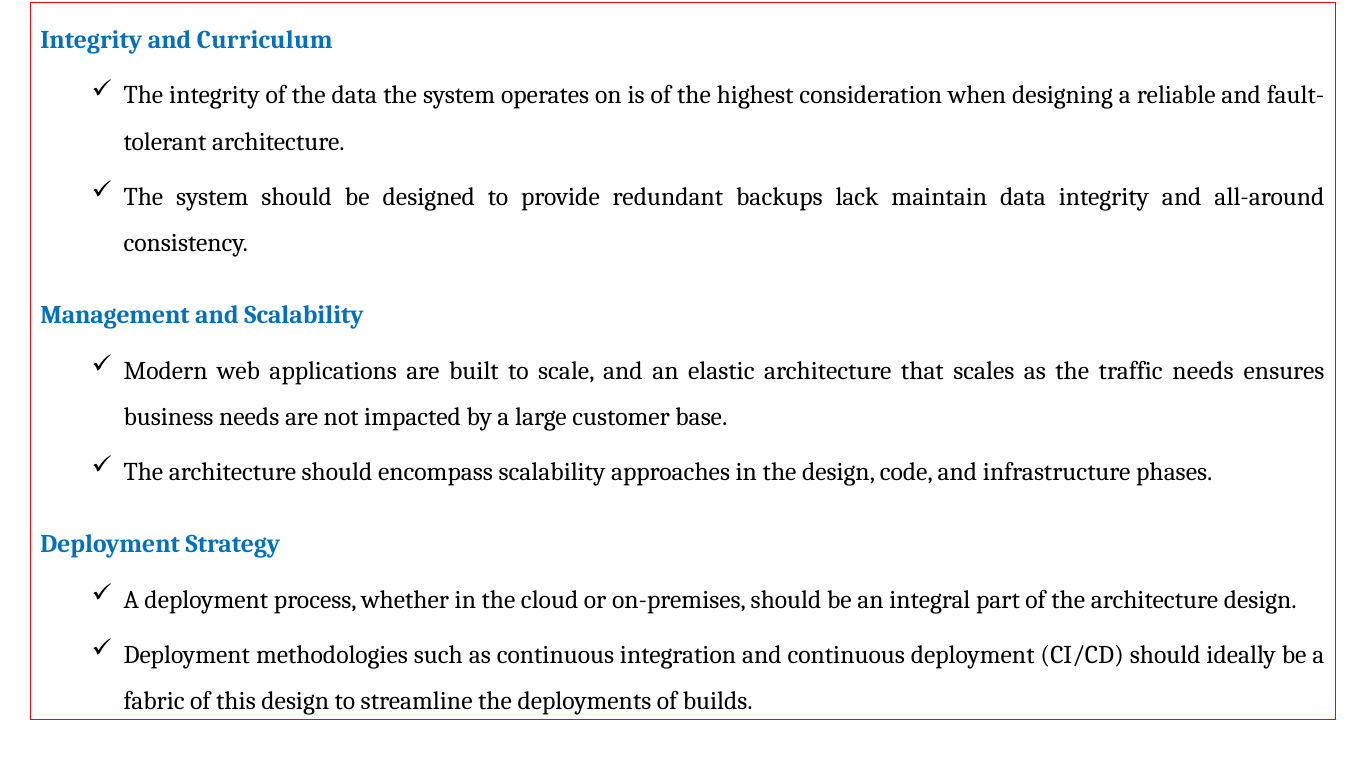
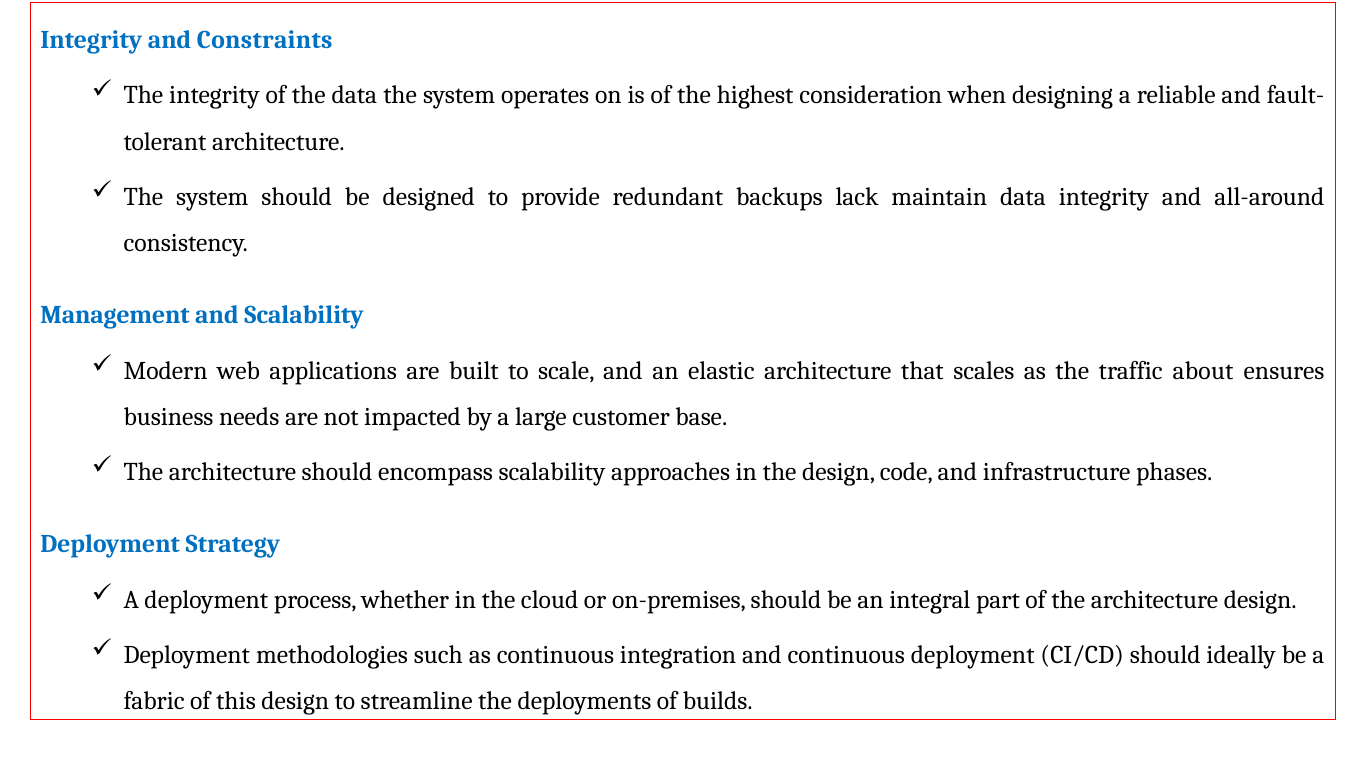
Curriculum: Curriculum -> Constraints
traffic needs: needs -> about
